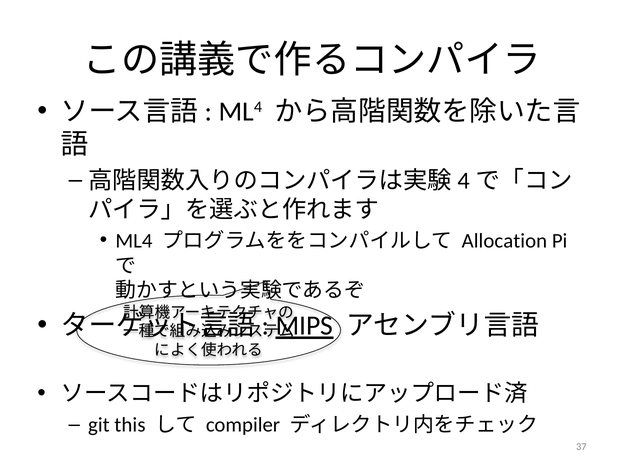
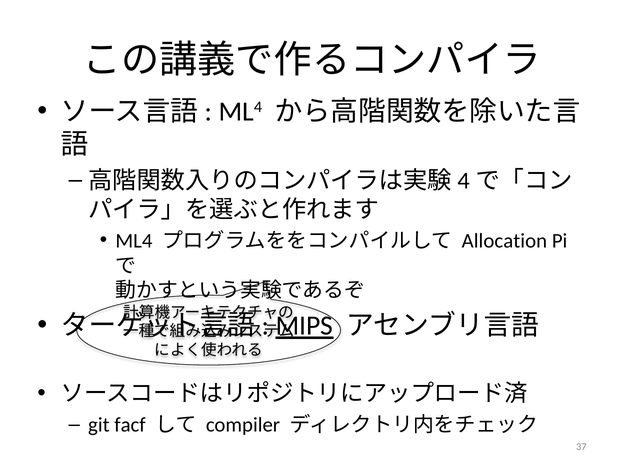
this: this -> facf
